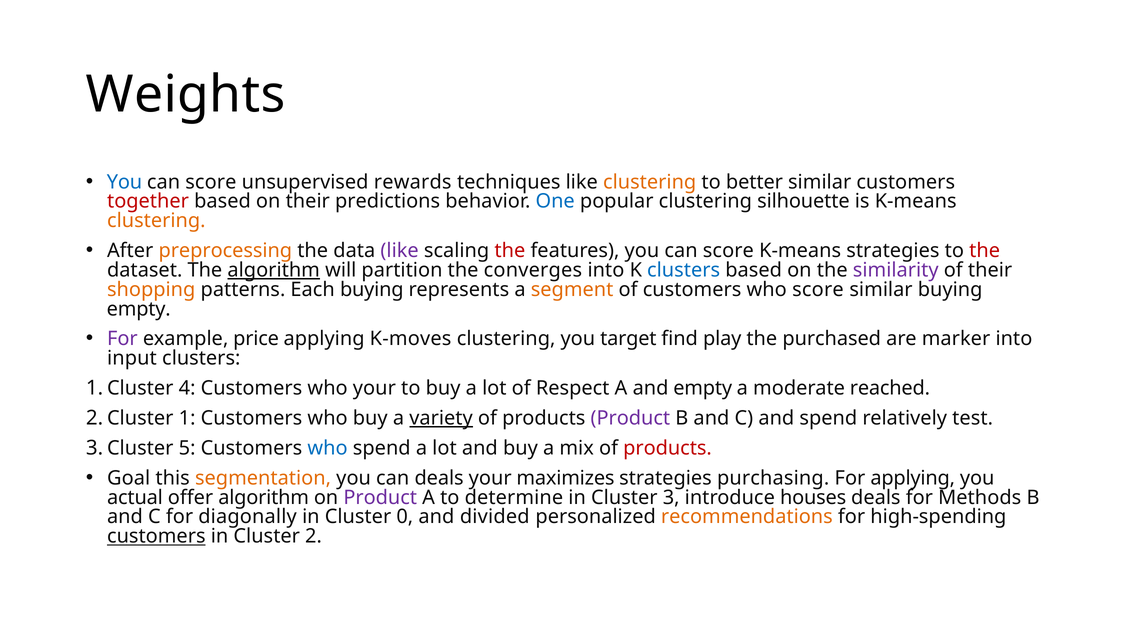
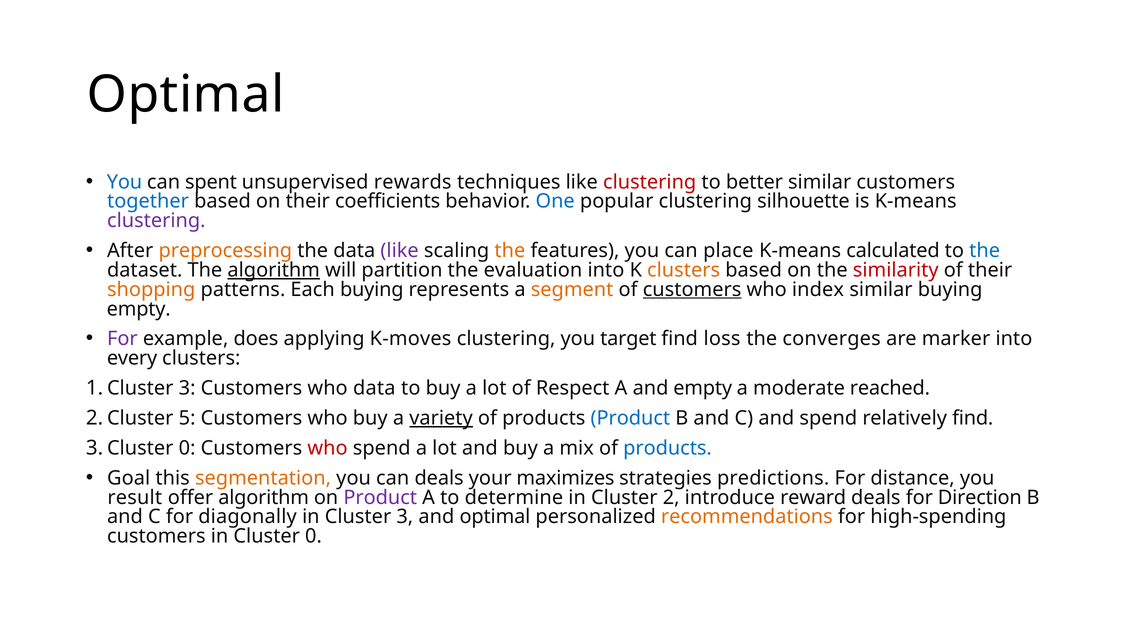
Weights at (186, 95): Weights -> Optimal
score at (211, 182): score -> spent
clustering at (650, 182) colour: orange -> red
together colour: red -> blue
predictions: predictions -> coefficients
clustering at (156, 221) colour: orange -> purple
the at (510, 251) colour: red -> orange
features you can score: score -> place
K-means strategies: strategies -> calculated
the at (985, 251) colour: red -> blue
converges: converges -> evaluation
clusters at (684, 270) colour: blue -> orange
similarity colour: purple -> red
customers at (692, 289) underline: none -> present
who score: score -> index
price: price -> does
play: play -> loss
purchased: purchased -> converges
input: input -> every
4 at (187, 388): 4 -> 3
who your: your -> data
1: 1 -> 5
Product at (630, 418) colour: purple -> blue
relatively test: test -> find
5 at (187, 448): 5 -> 0
who at (328, 448) colour: blue -> red
products at (668, 448) colour: red -> blue
purchasing: purchasing -> predictions
For applying: applying -> distance
actual: actual -> result
3: 3 -> 2
houses: houses -> reward
Methods: Methods -> Direction
Cluster 0: 0 -> 3
and divided: divided -> optimal
customers at (156, 536) underline: present -> none
Cluster 2: 2 -> 0
